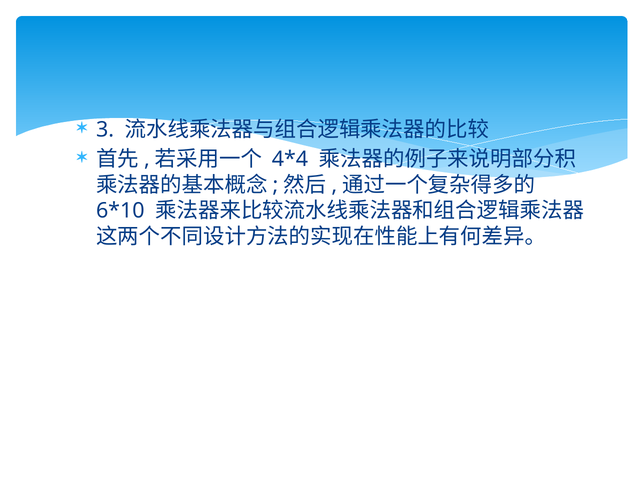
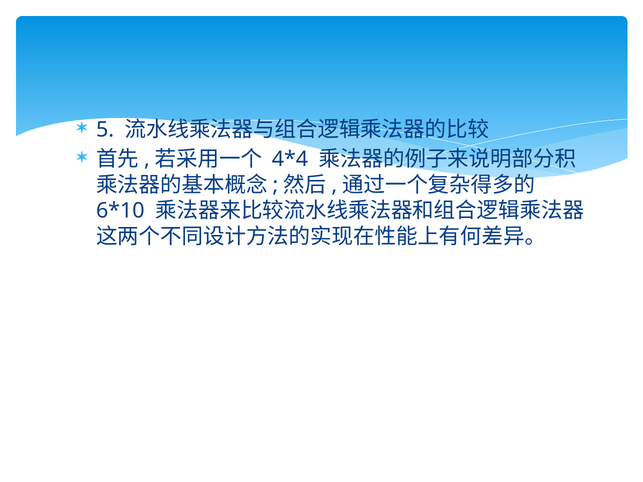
3: 3 -> 5
